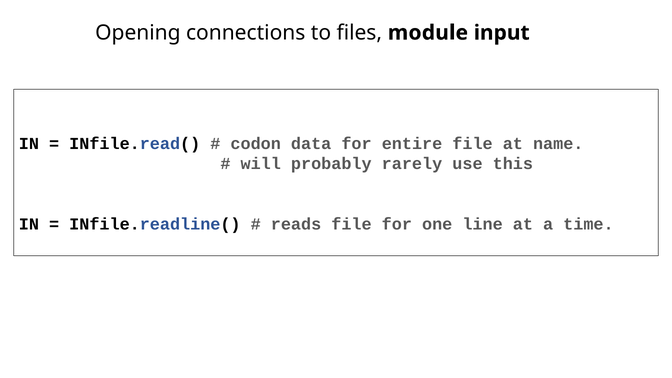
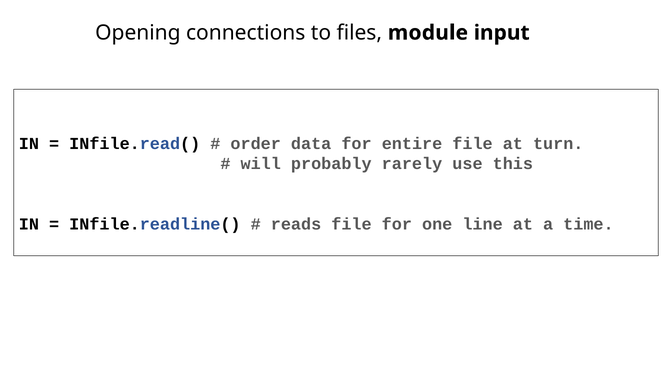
codon: codon -> order
name: name -> turn
